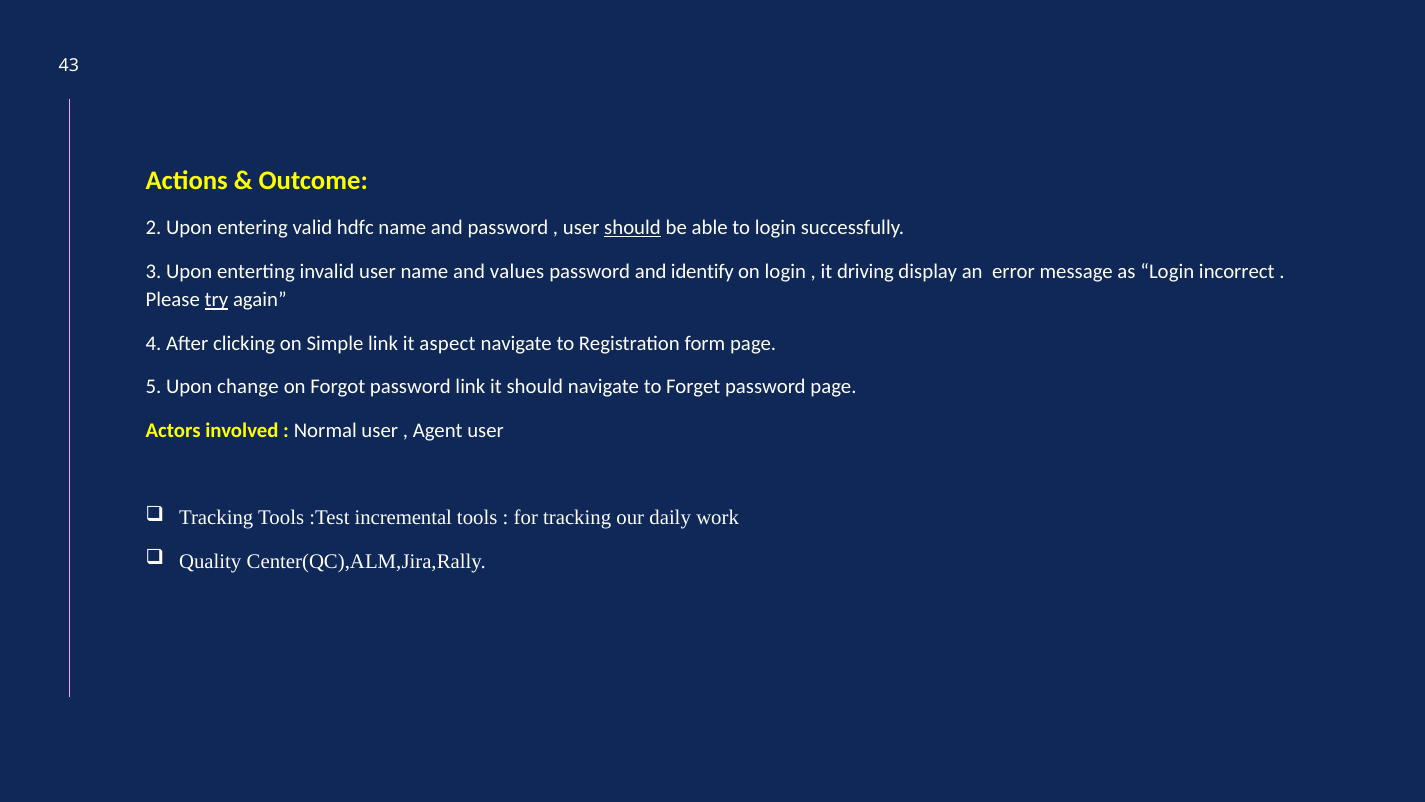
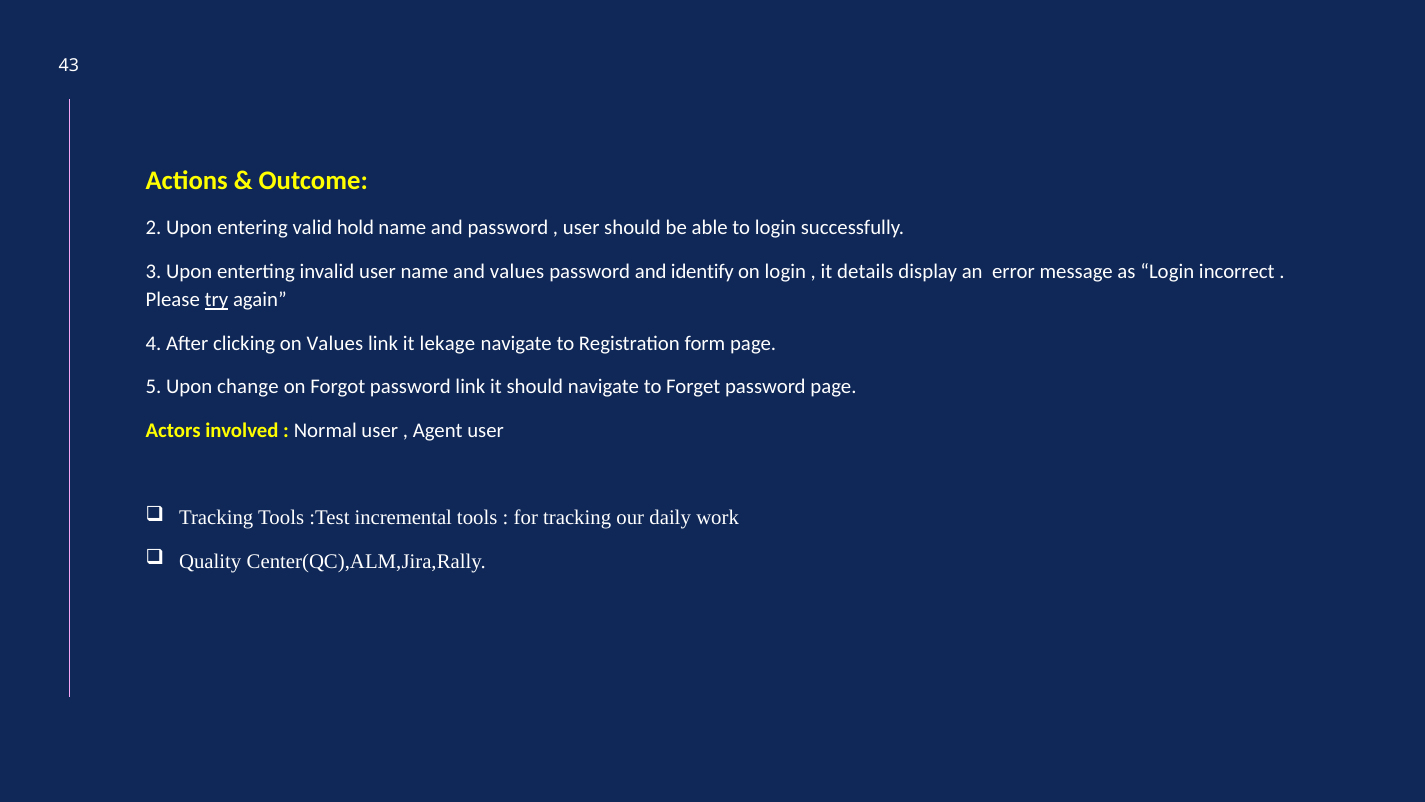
hdfc: hdfc -> hold
should at (633, 228) underline: present -> none
driving: driving -> details
on Simple: Simple -> Values
aspect: aspect -> lekage
